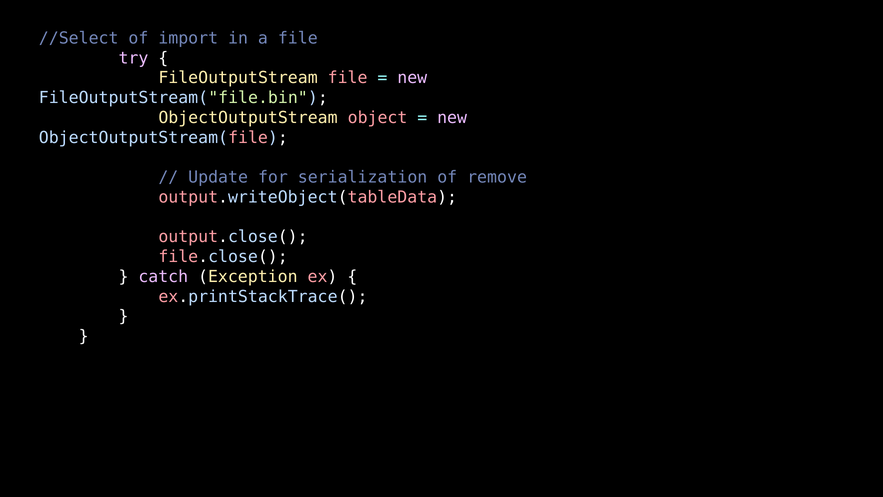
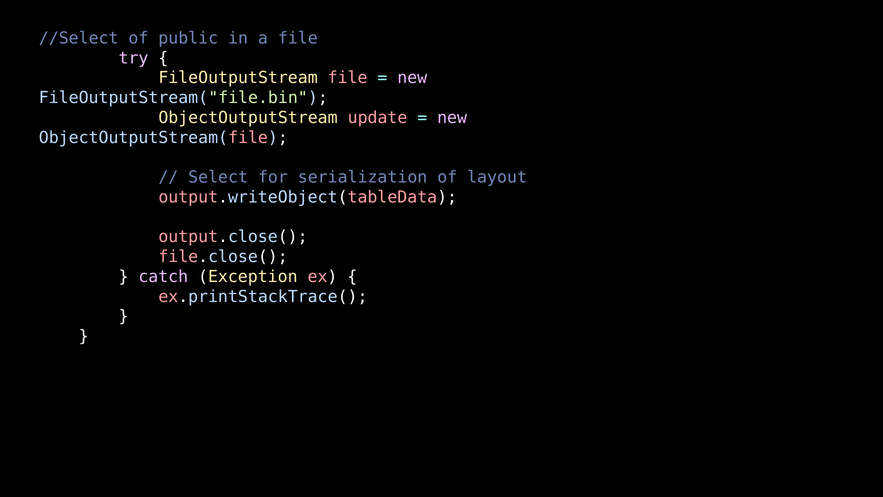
import: import -> public
object: object -> update
Update: Update -> Select
remove: remove -> layout
